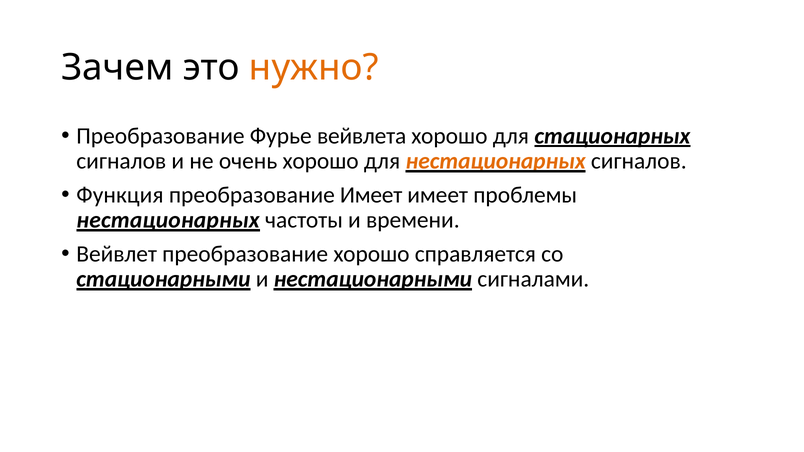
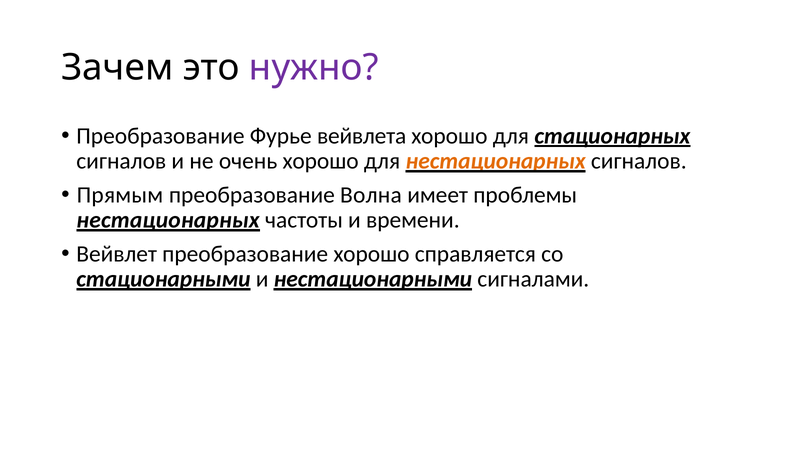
нужно colour: orange -> purple
Функция: Функция -> Прямым
преобразование Имеет: Имеет -> Волна
